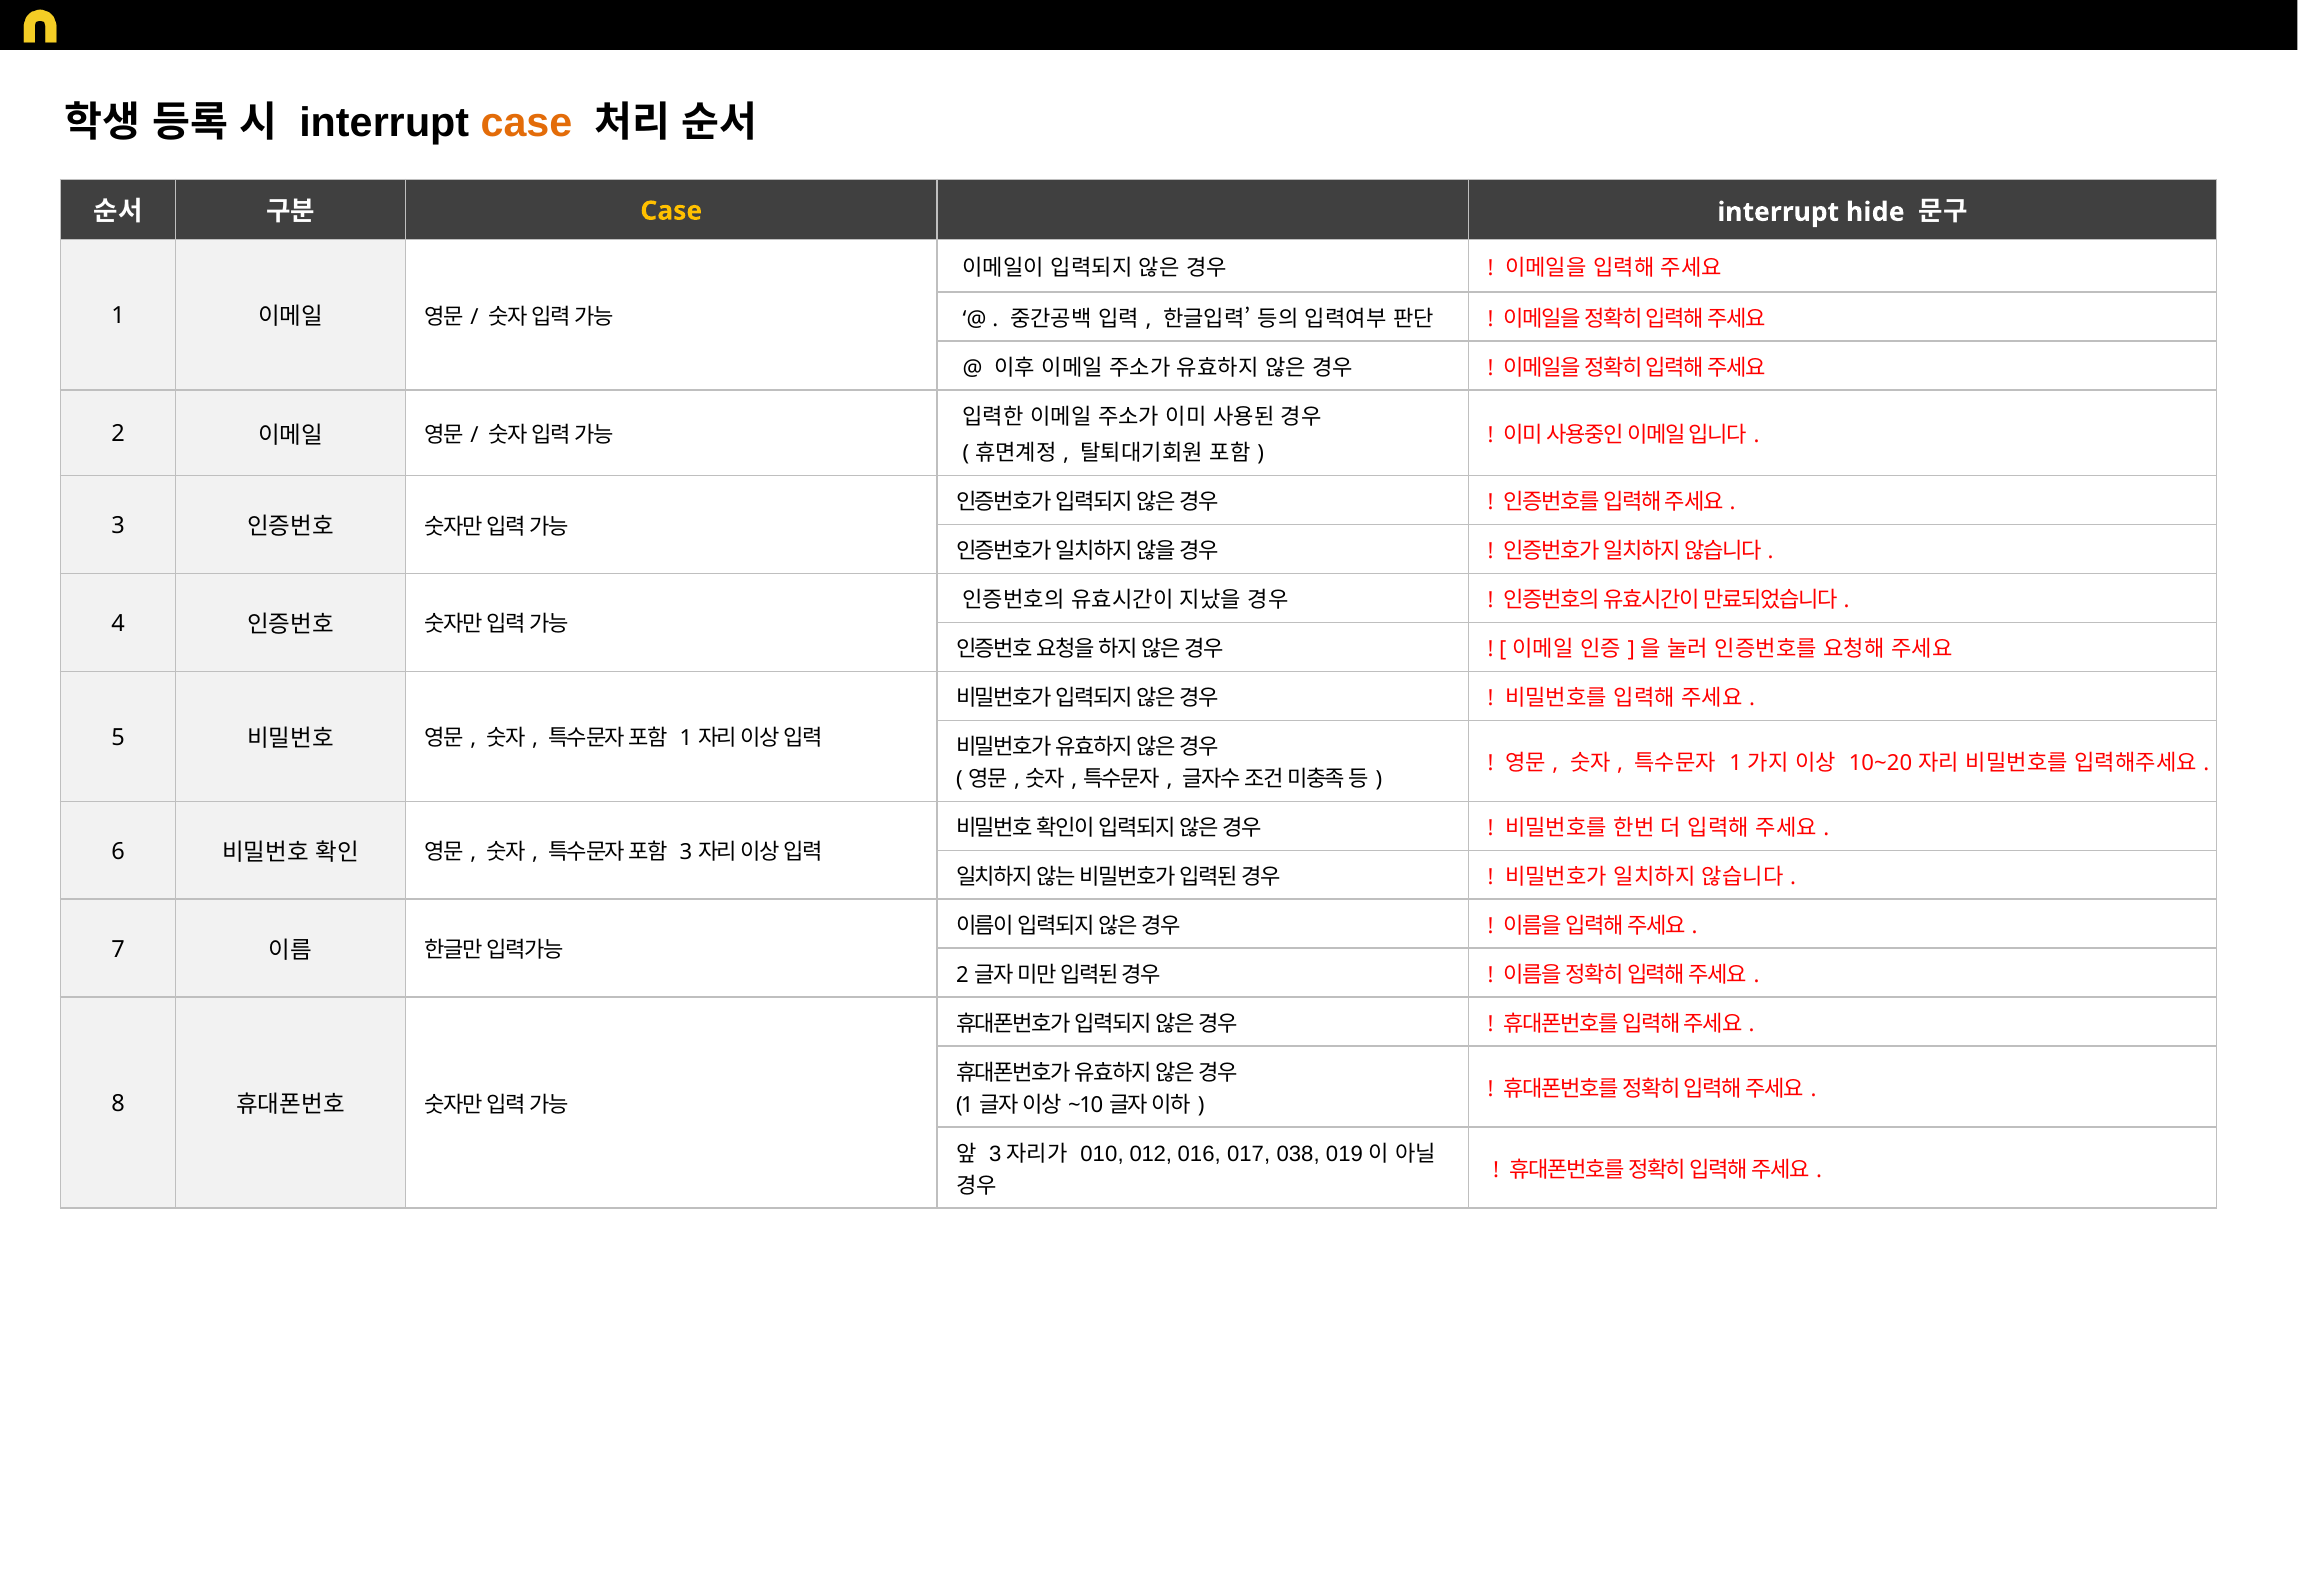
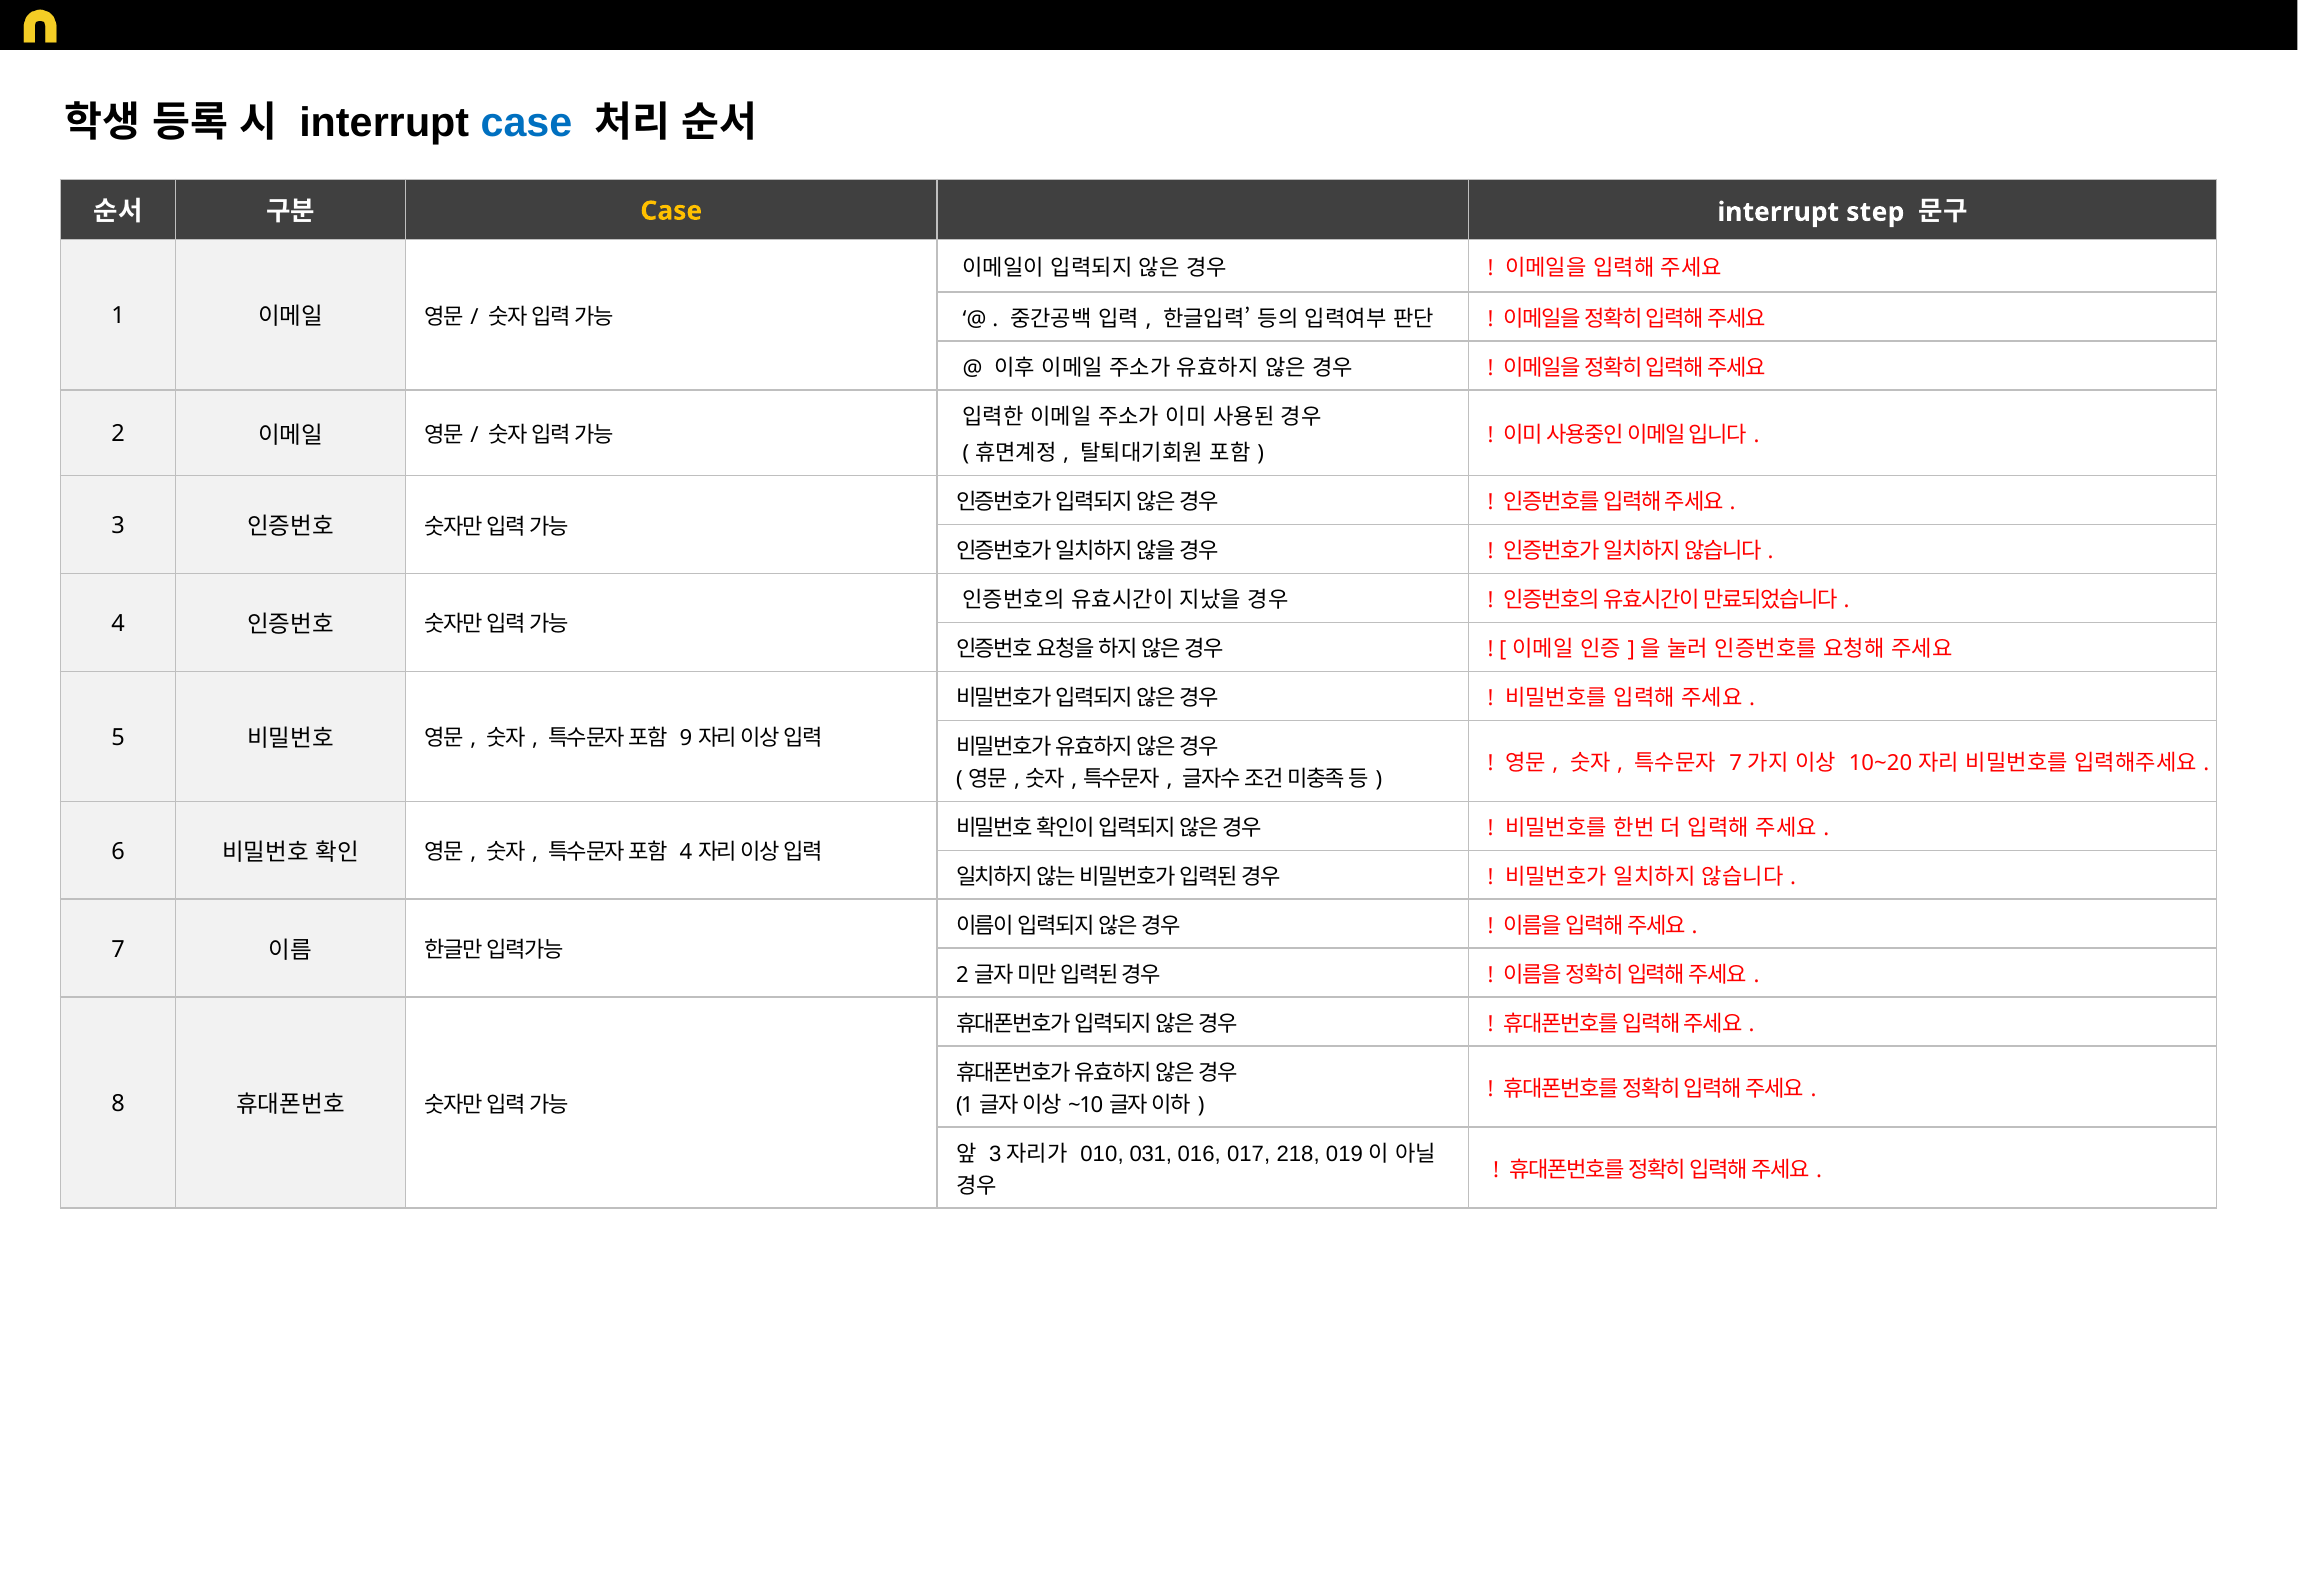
case at (526, 122) colour: orange -> blue
hide: hide -> step
1 at (686, 739): 1 -> 9
1 at (1736, 763): 1 -> 7
3 at (686, 853): 3 -> 4
012: 012 -> 031
038: 038 -> 218
